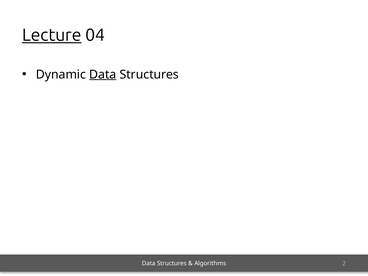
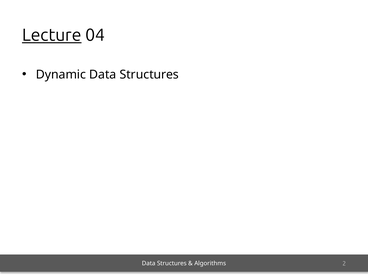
Data at (103, 74) underline: present -> none
